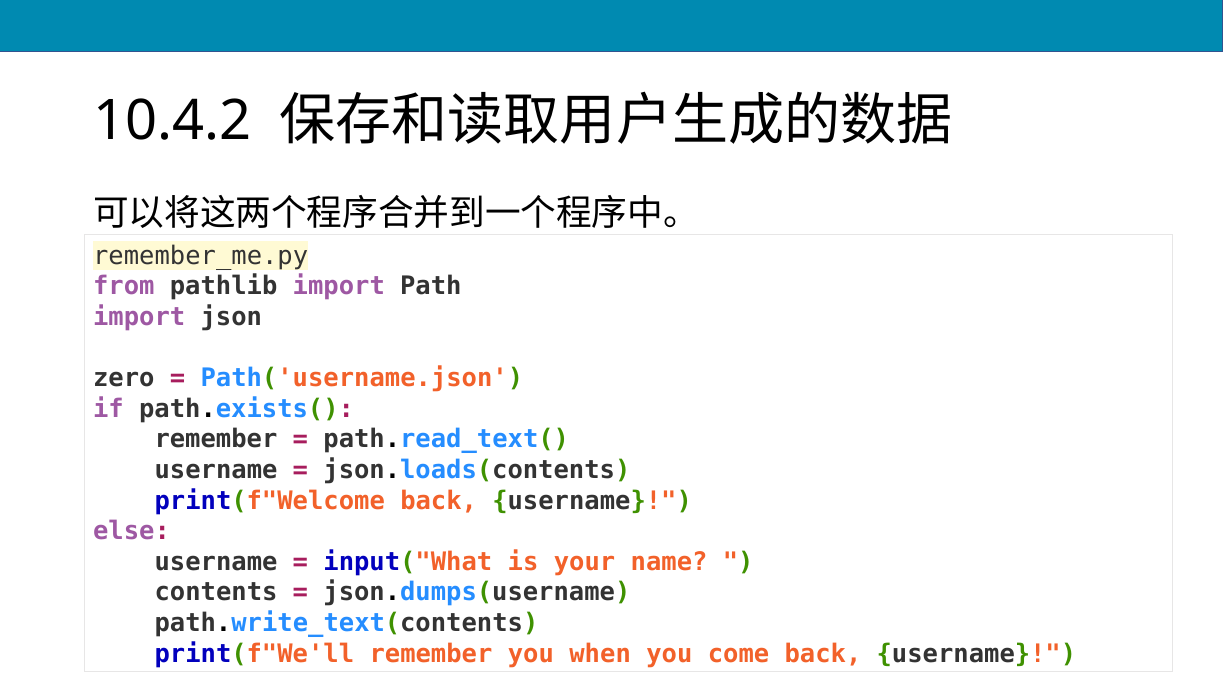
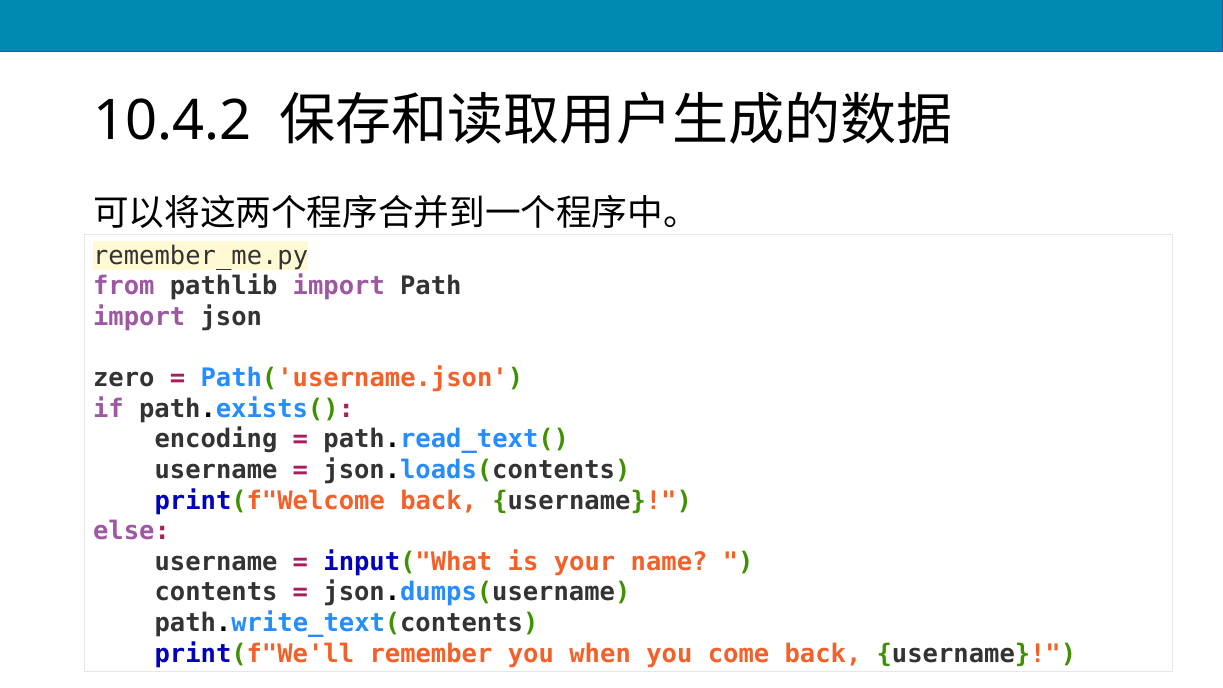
remember at (216, 439): remember -> encoding
